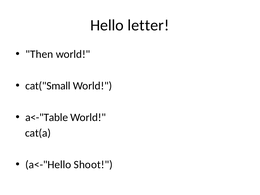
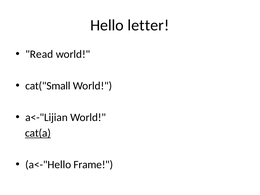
Then: Then -> Read
a<-"Table: a<-"Table -> a<-"Lijian
cat(a underline: none -> present
Shoot: Shoot -> Frame
